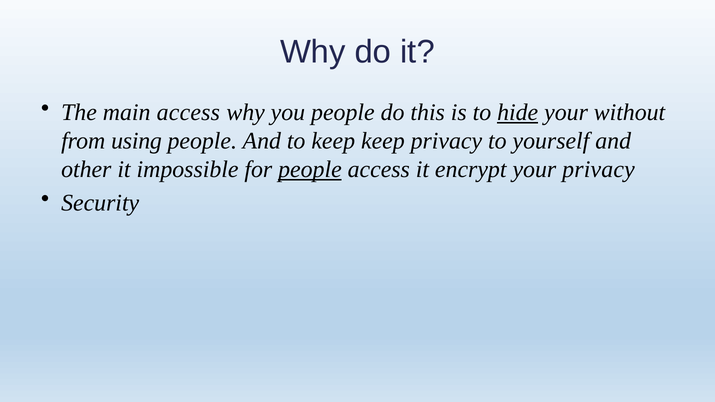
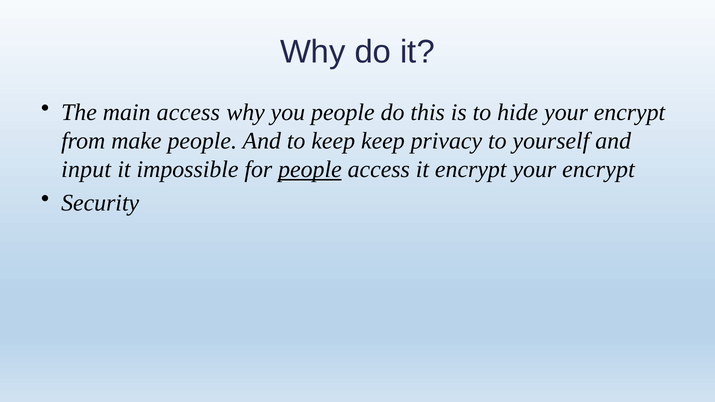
hide underline: present -> none
without at (630, 112): without -> encrypt
using: using -> make
other: other -> input
privacy at (598, 170): privacy -> encrypt
